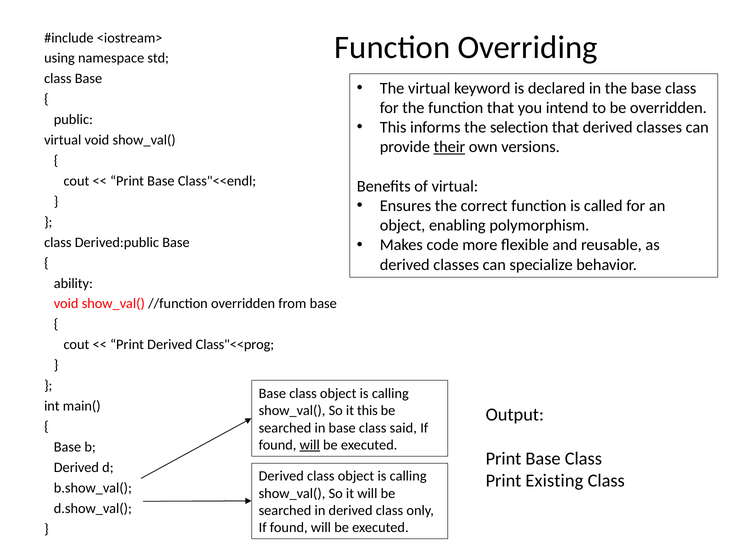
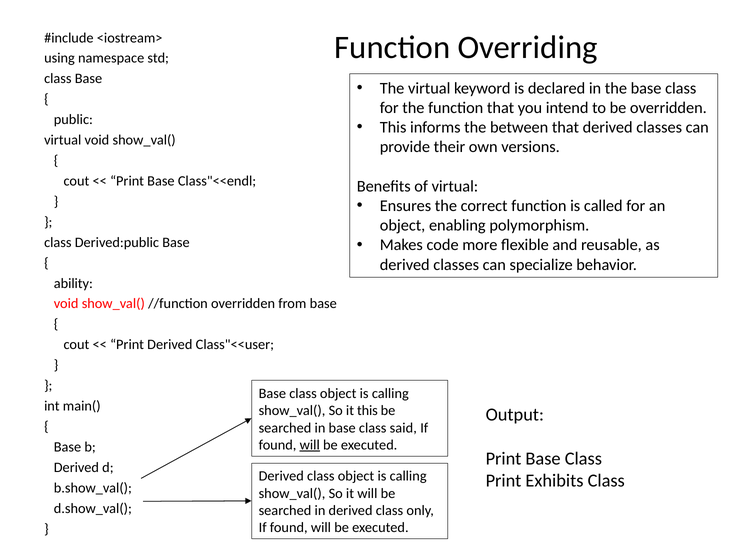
selection: selection -> between
their underline: present -> none
Class"<<prog: Class"<<prog -> Class"<<user
Existing: Existing -> Exhibits
